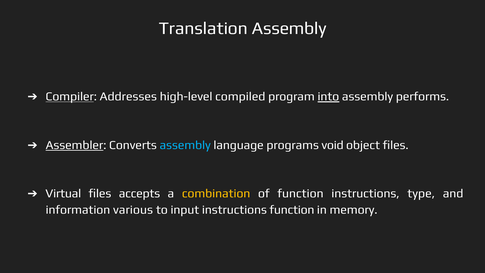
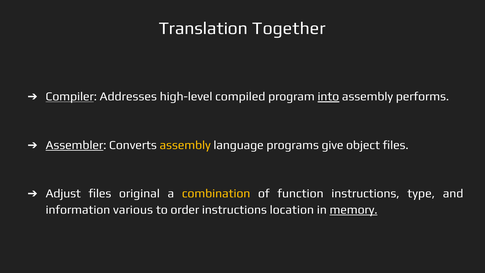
Translation Assembly: Assembly -> Together
assembly at (185, 145) colour: light blue -> yellow
void: void -> give
Virtual: Virtual -> Adjust
accepts: accepts -> original
input: input -> order
instructions function: function -> location
memory underline: none -> present
